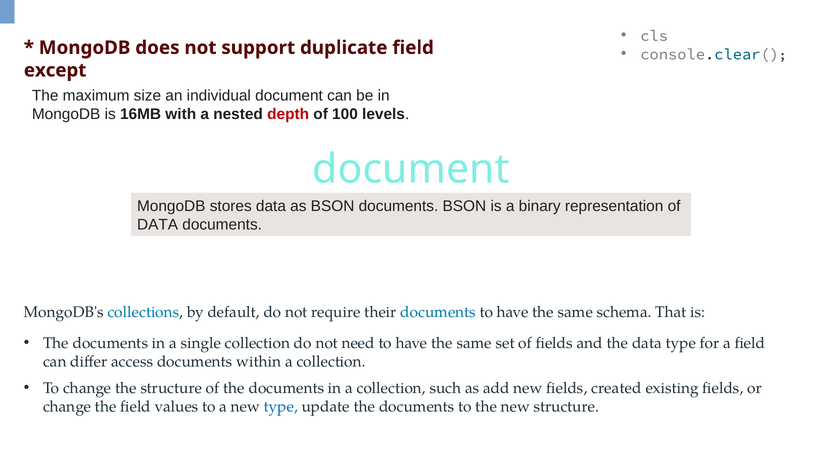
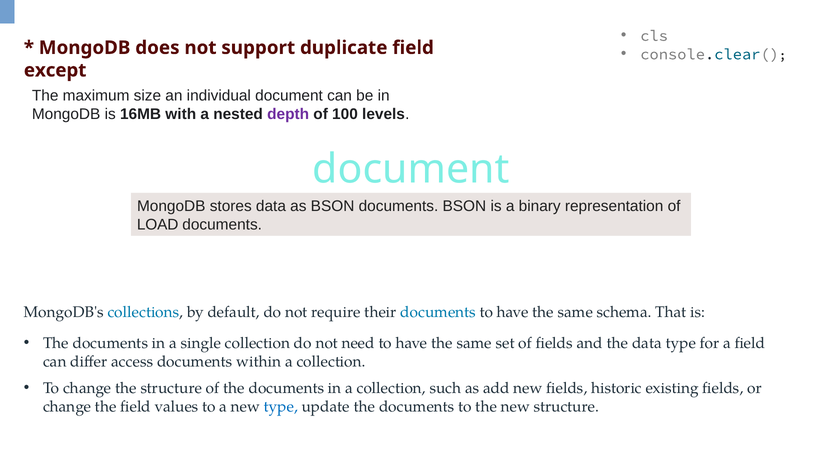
depth colour: red -> purple
DATA at (158, 225): DATA -> LOAD
created: created -> historic
